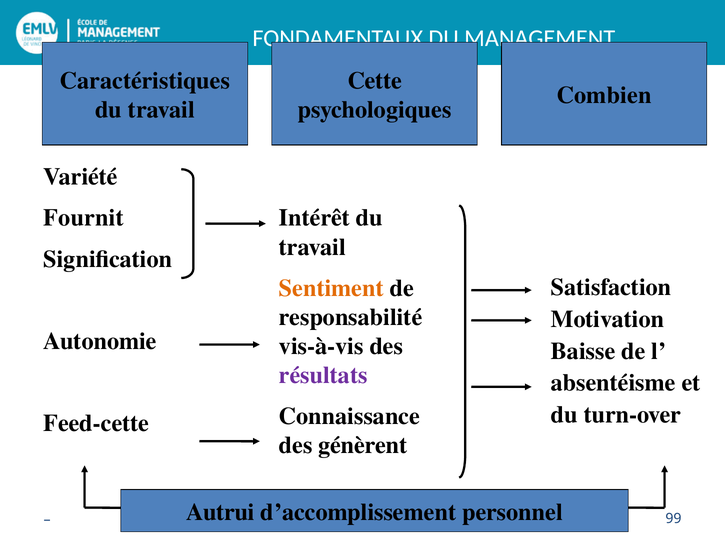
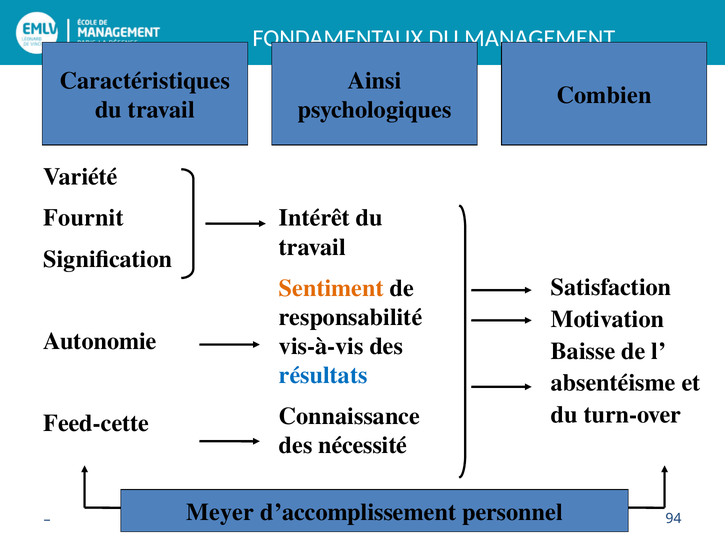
Cette: Cette -> Ainsi
résultats colour: purple -> blue
génèrent: génèrent -> nécessité
Autrui: Autrui -> Meyer
99: 99 -> 94
